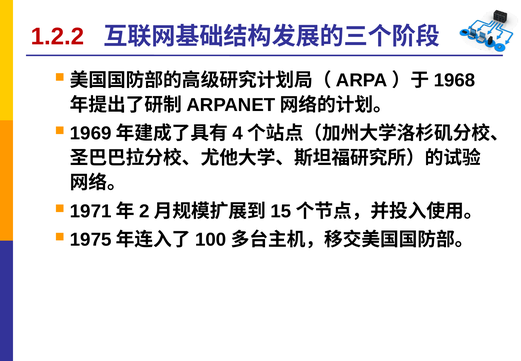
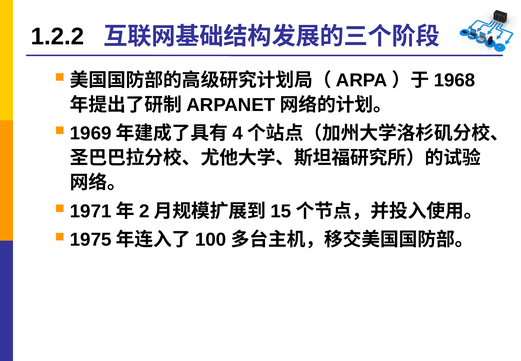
1.2.2 colour: red -> black
